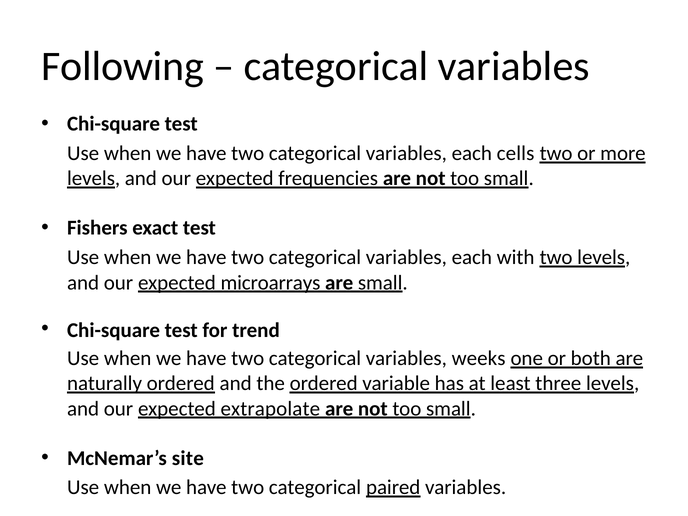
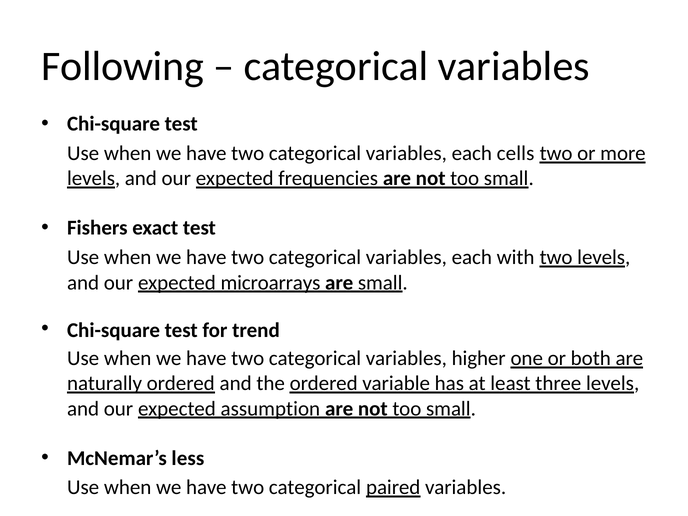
weeks: weeks -> higher
extrapolate: extrapolate -> assumption
site: site -> less
